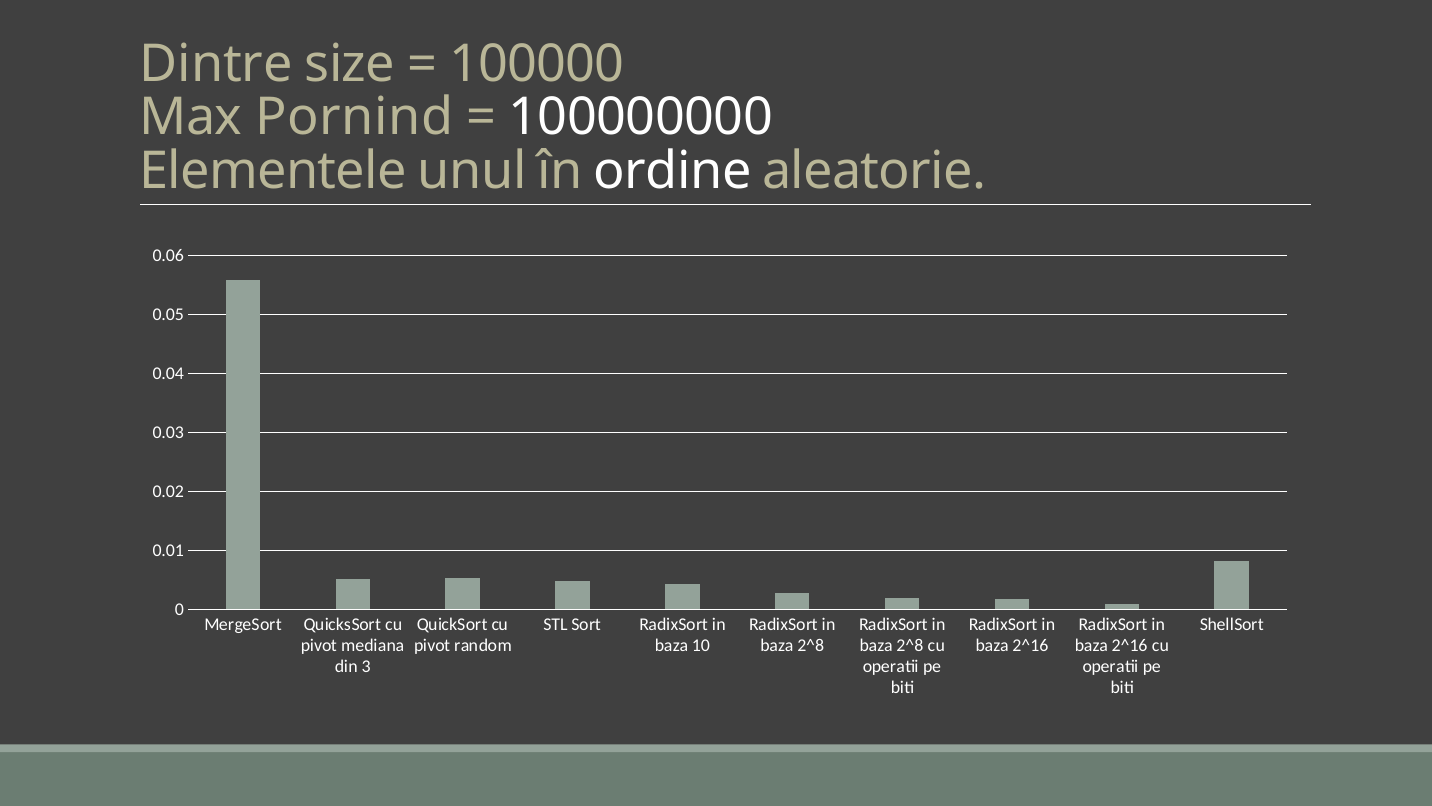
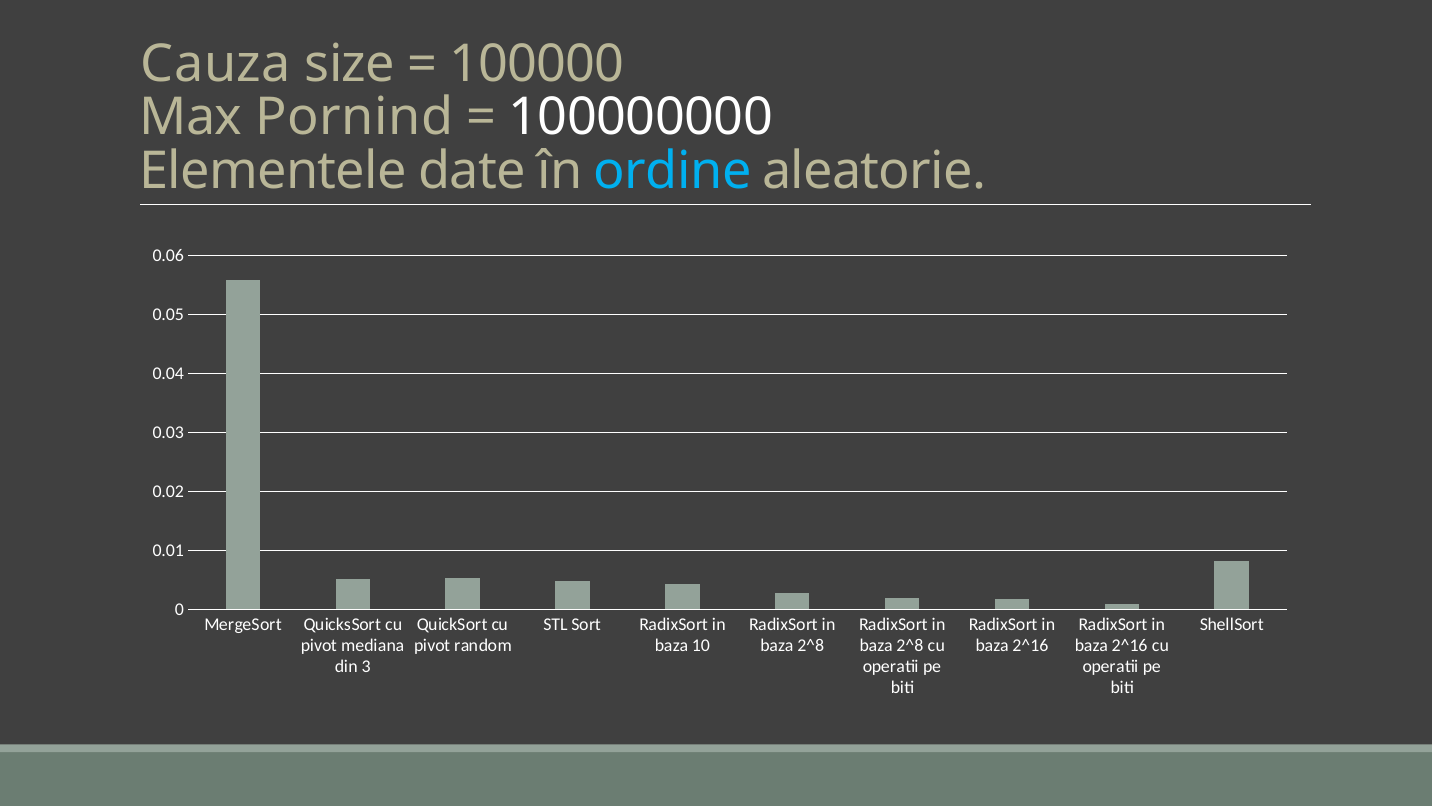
Dintre: Dintre -> Cauza
unul: unul -> date
ordine colour: white -> light blue
